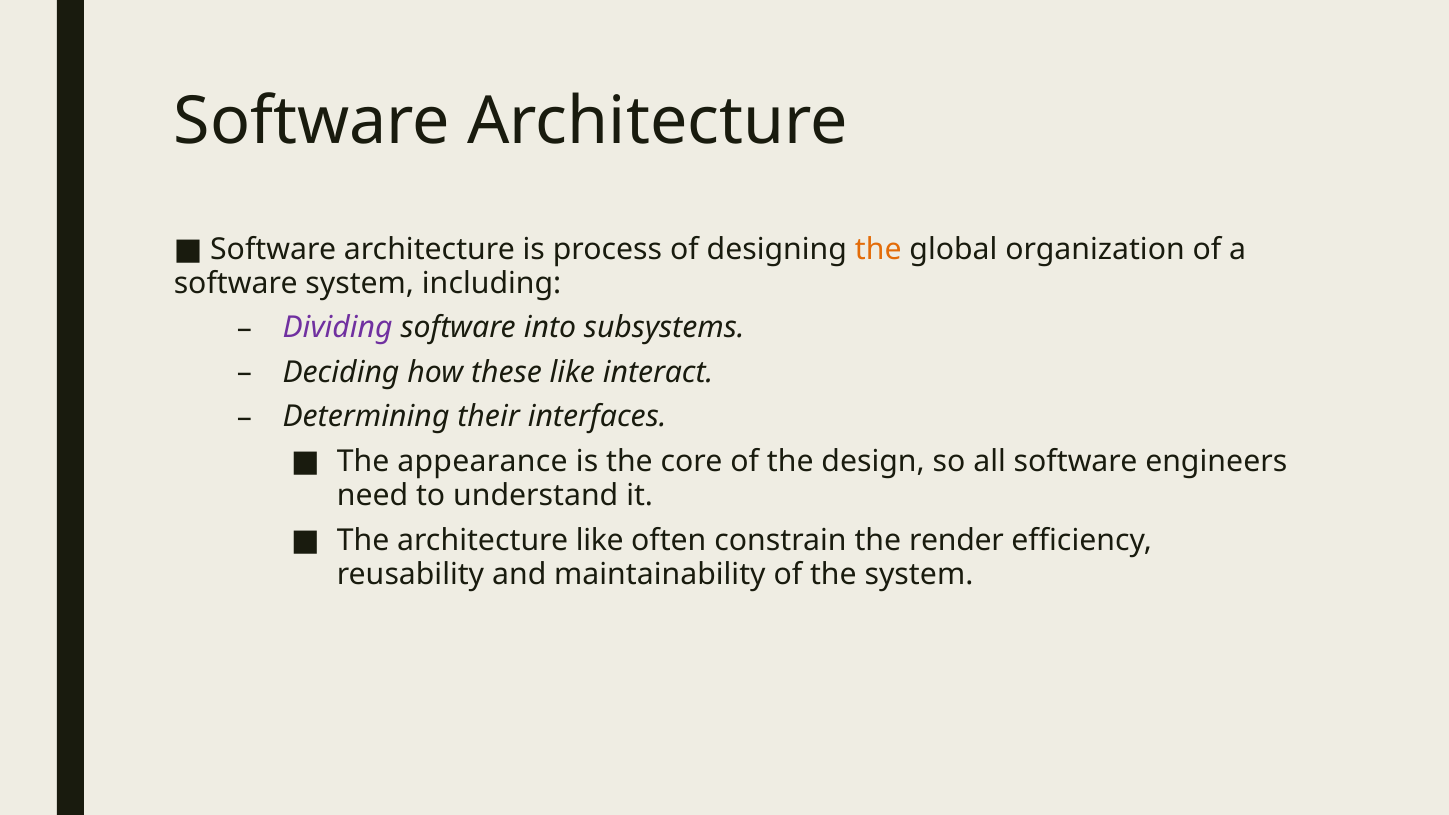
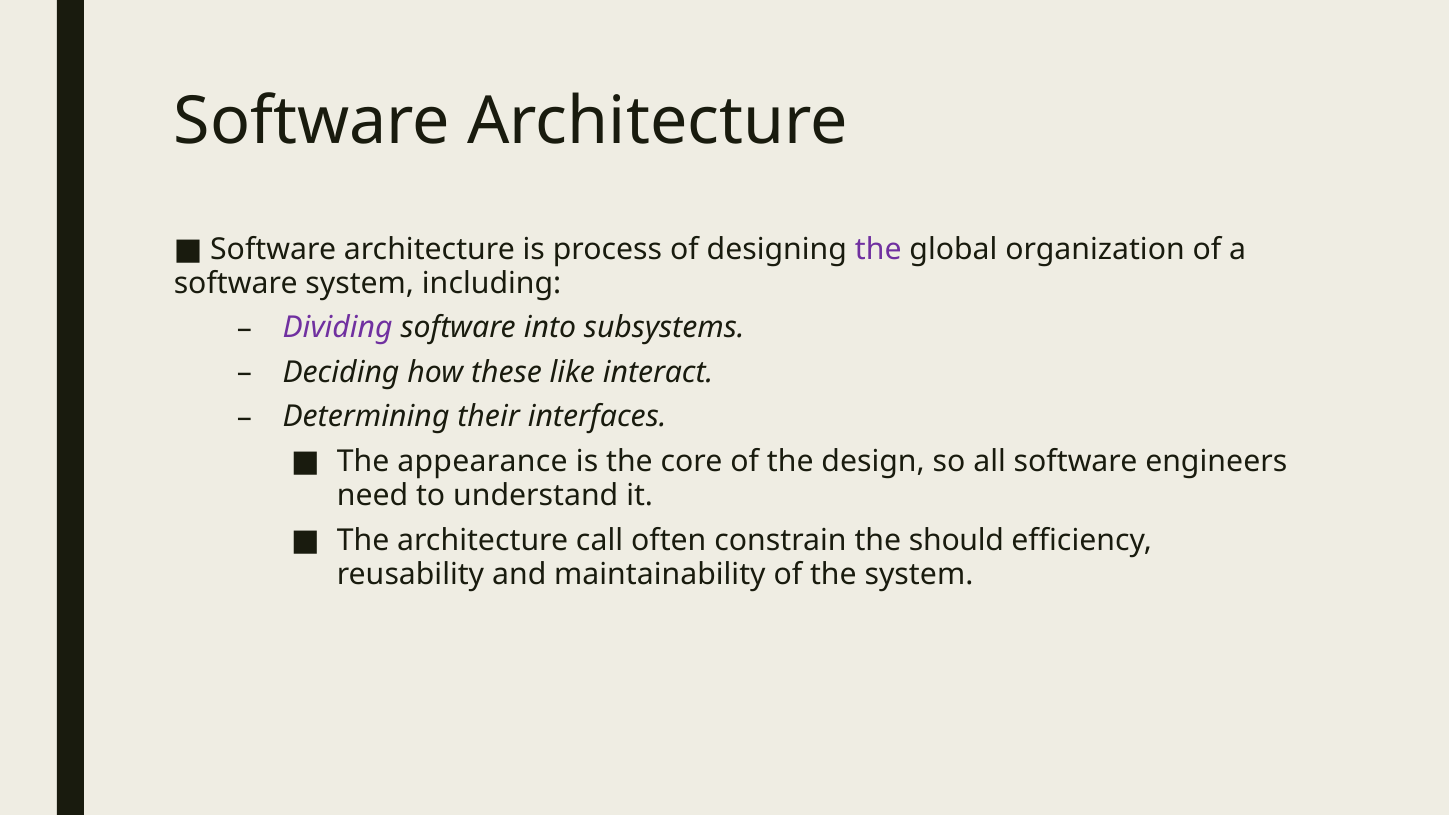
the at (878, 249) colour: orange -> purple
architecture like: like -> call
render: render -> should
